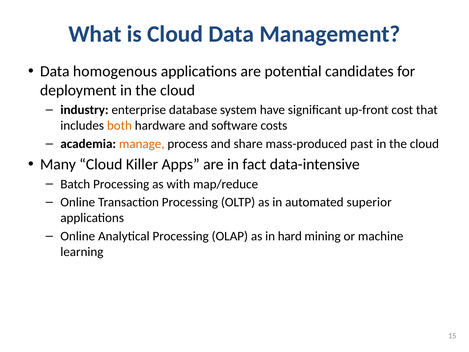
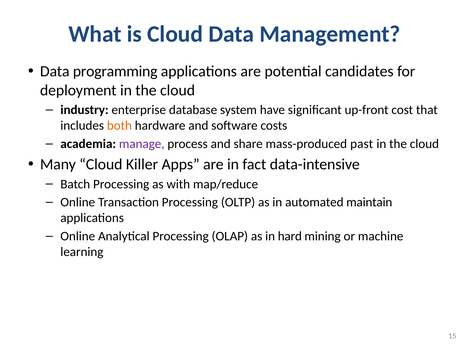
homogenous: homogenous -> programming
manage colour: orange -> purple
superior: superior -> maintain
